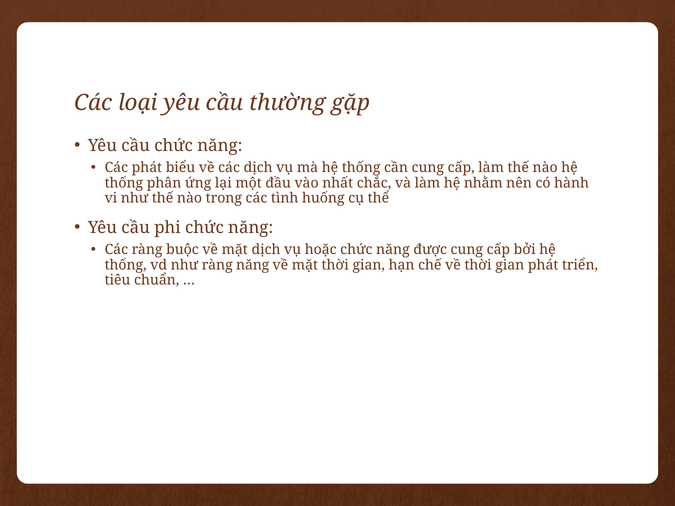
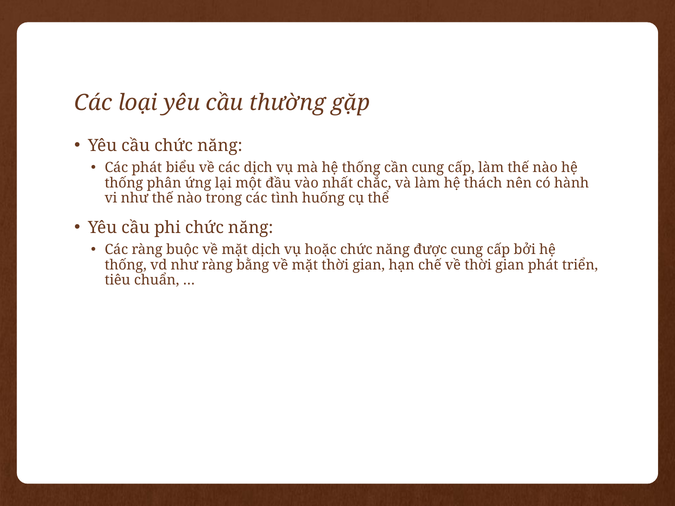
nhằm: nhằm -> thách
ràng năng: năng -> bằng
